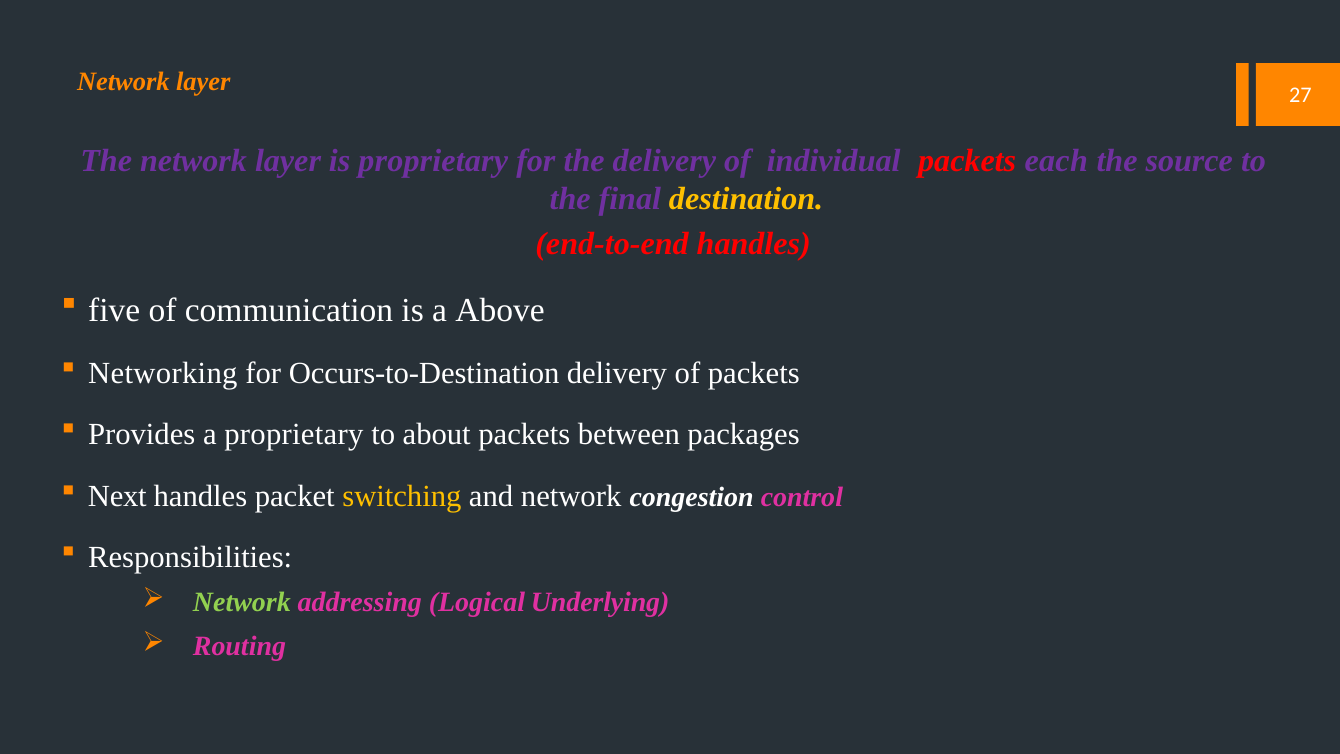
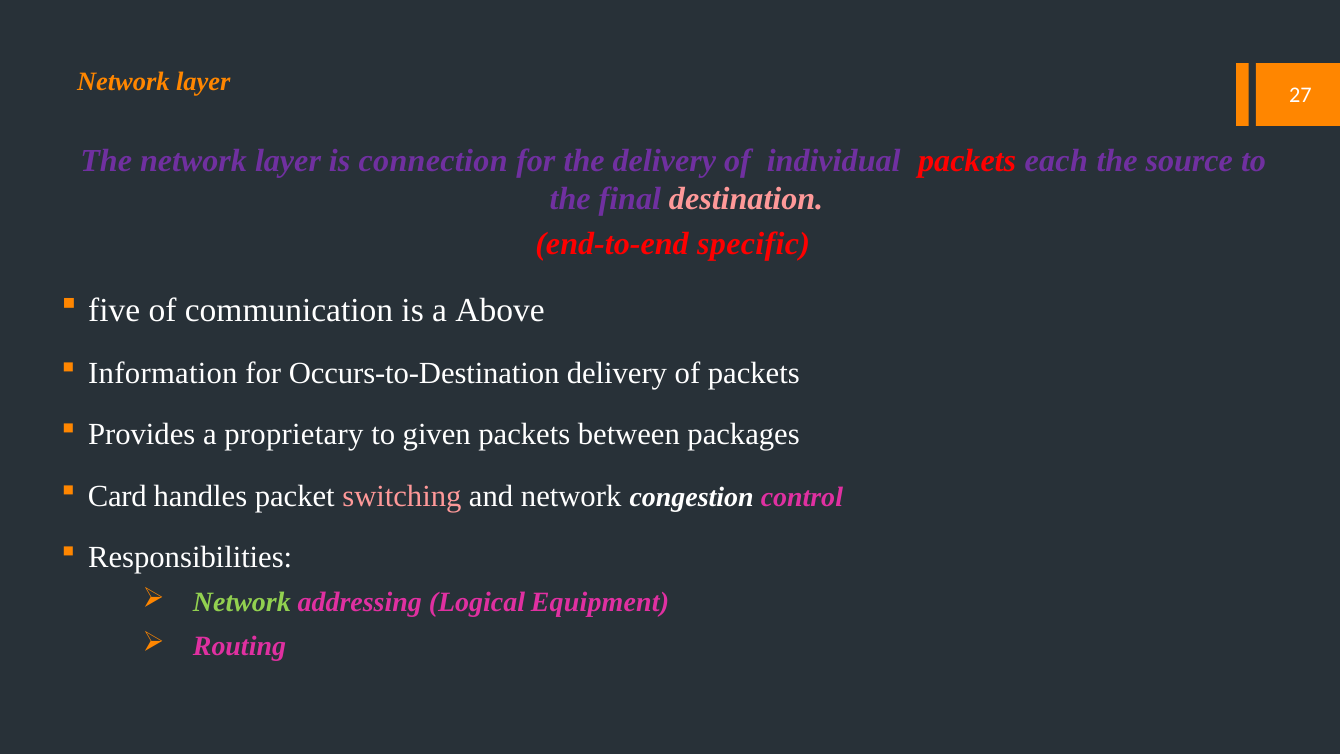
is proprietary: proprietary -> connection
destination colour: yellow -> pink
end-to-end handles: handles -> specific
Networking: Networking -> Information
about: about -> given
Next: Next -> Card
switching colour: yellow -> pink
Underlying: Underlying -> Equipment
